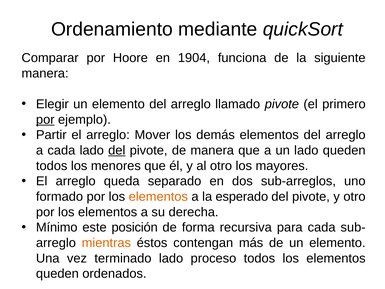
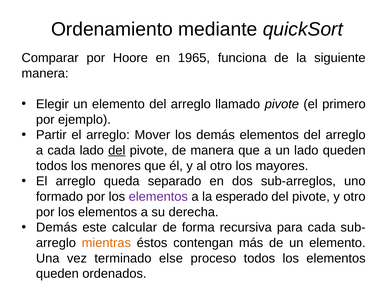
1904: 1904 -> 1965
por at (45, 119) underline: present -> none
elementos at (158, 196) colour: orange -> purple
Mínimo at (57, 227): Mínimo -> Demás
posición: posición -> calcular
terminado lado: lado -> else
